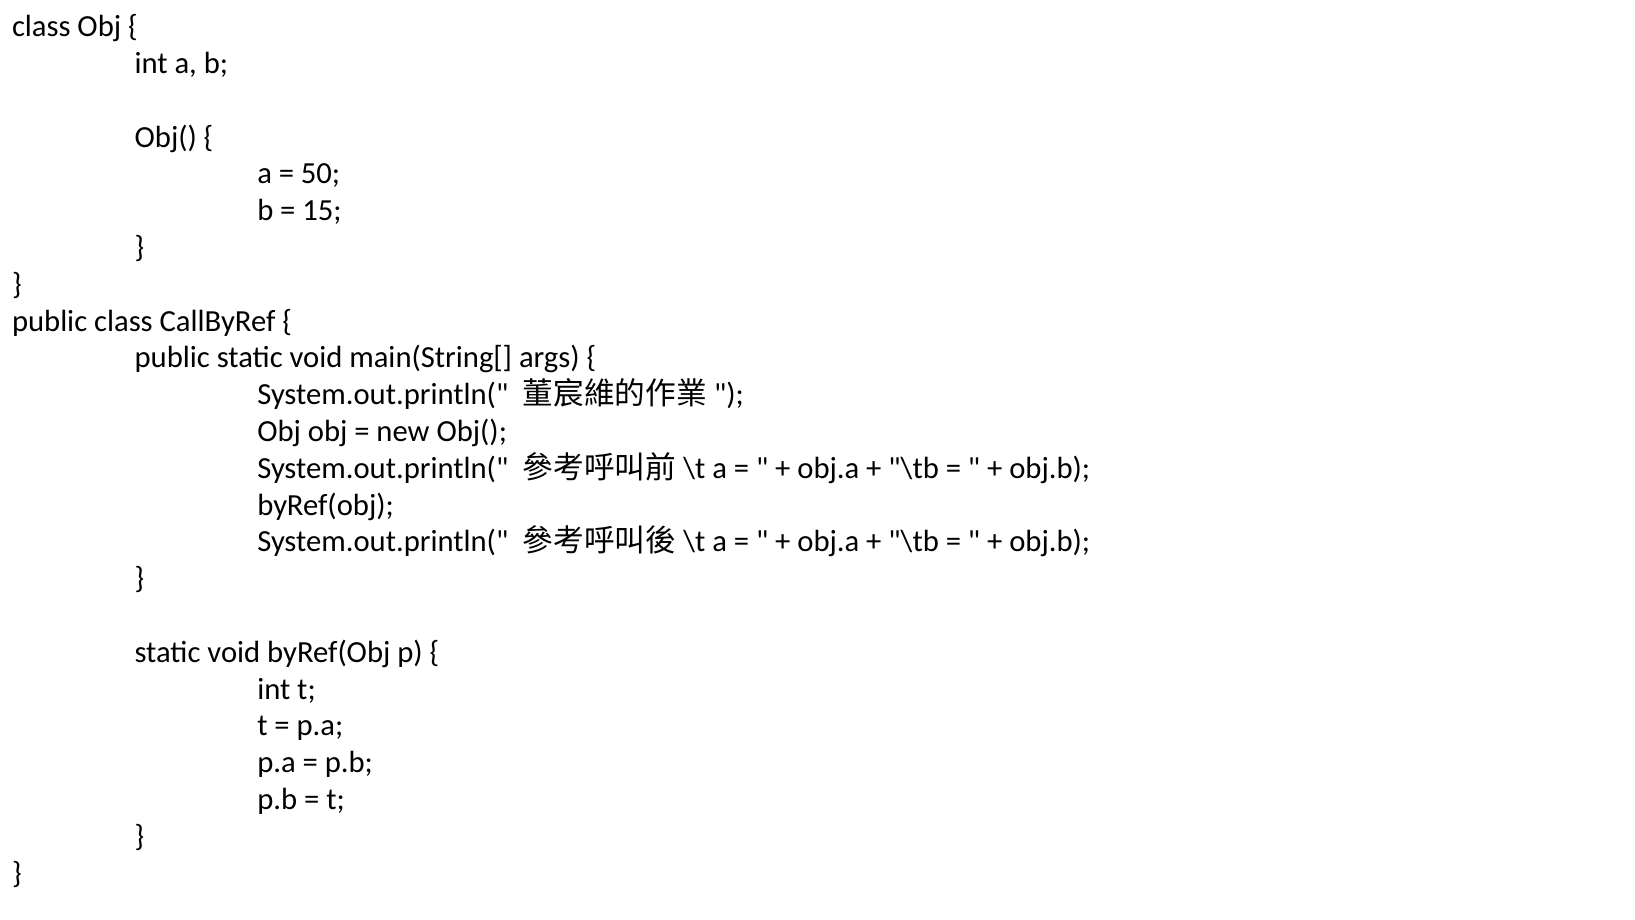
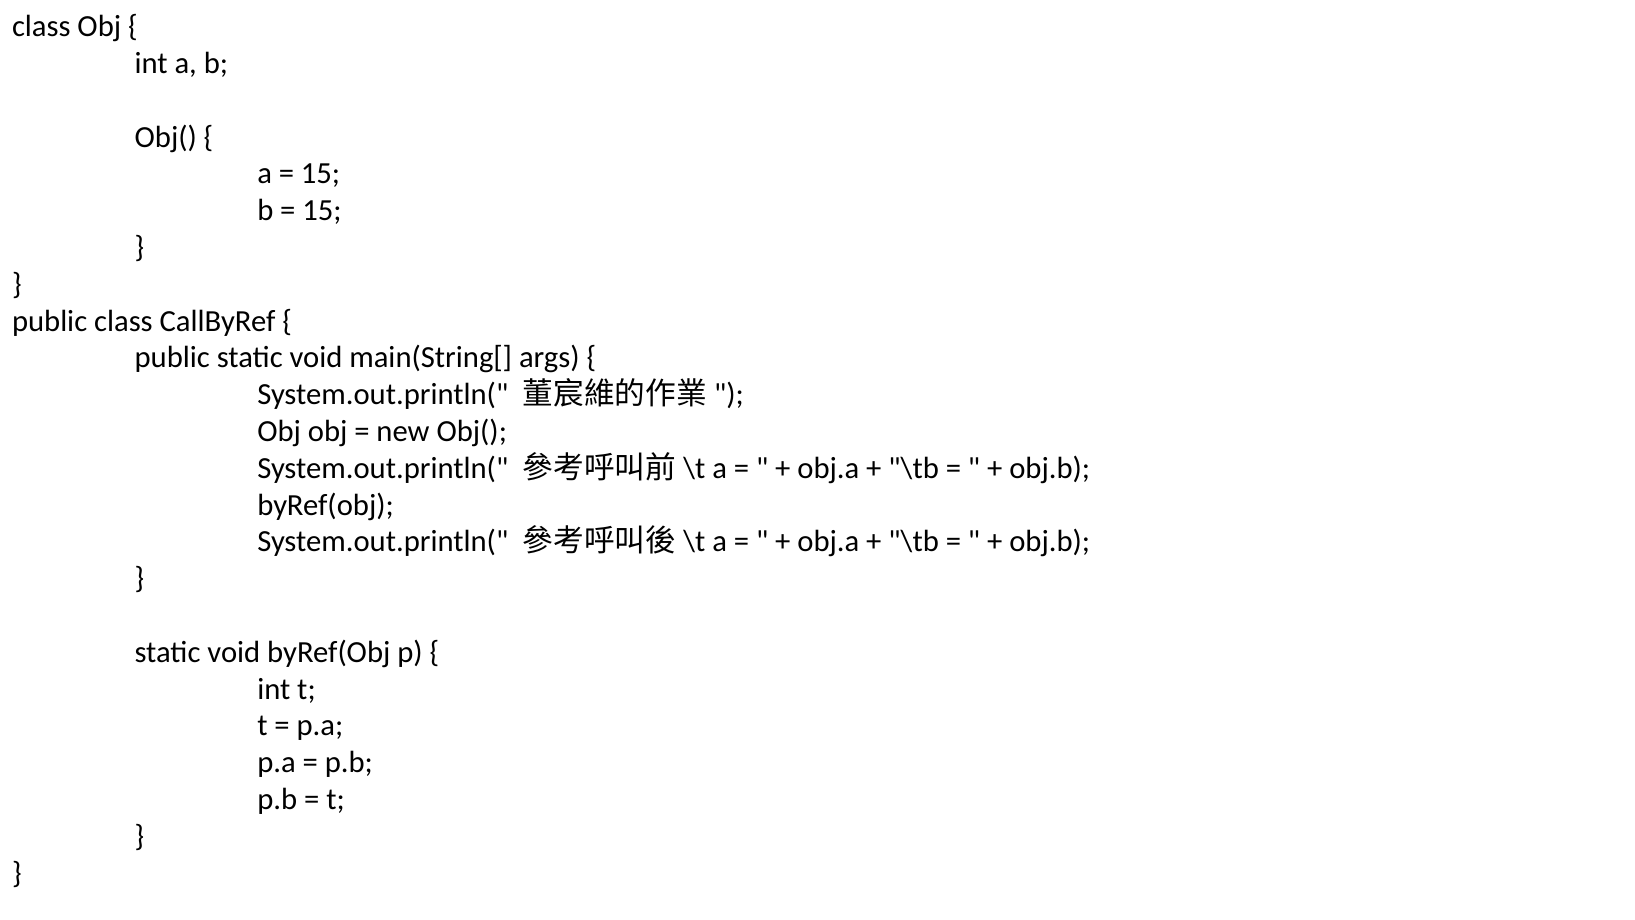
50 at (321, 174): 50 -> 15
